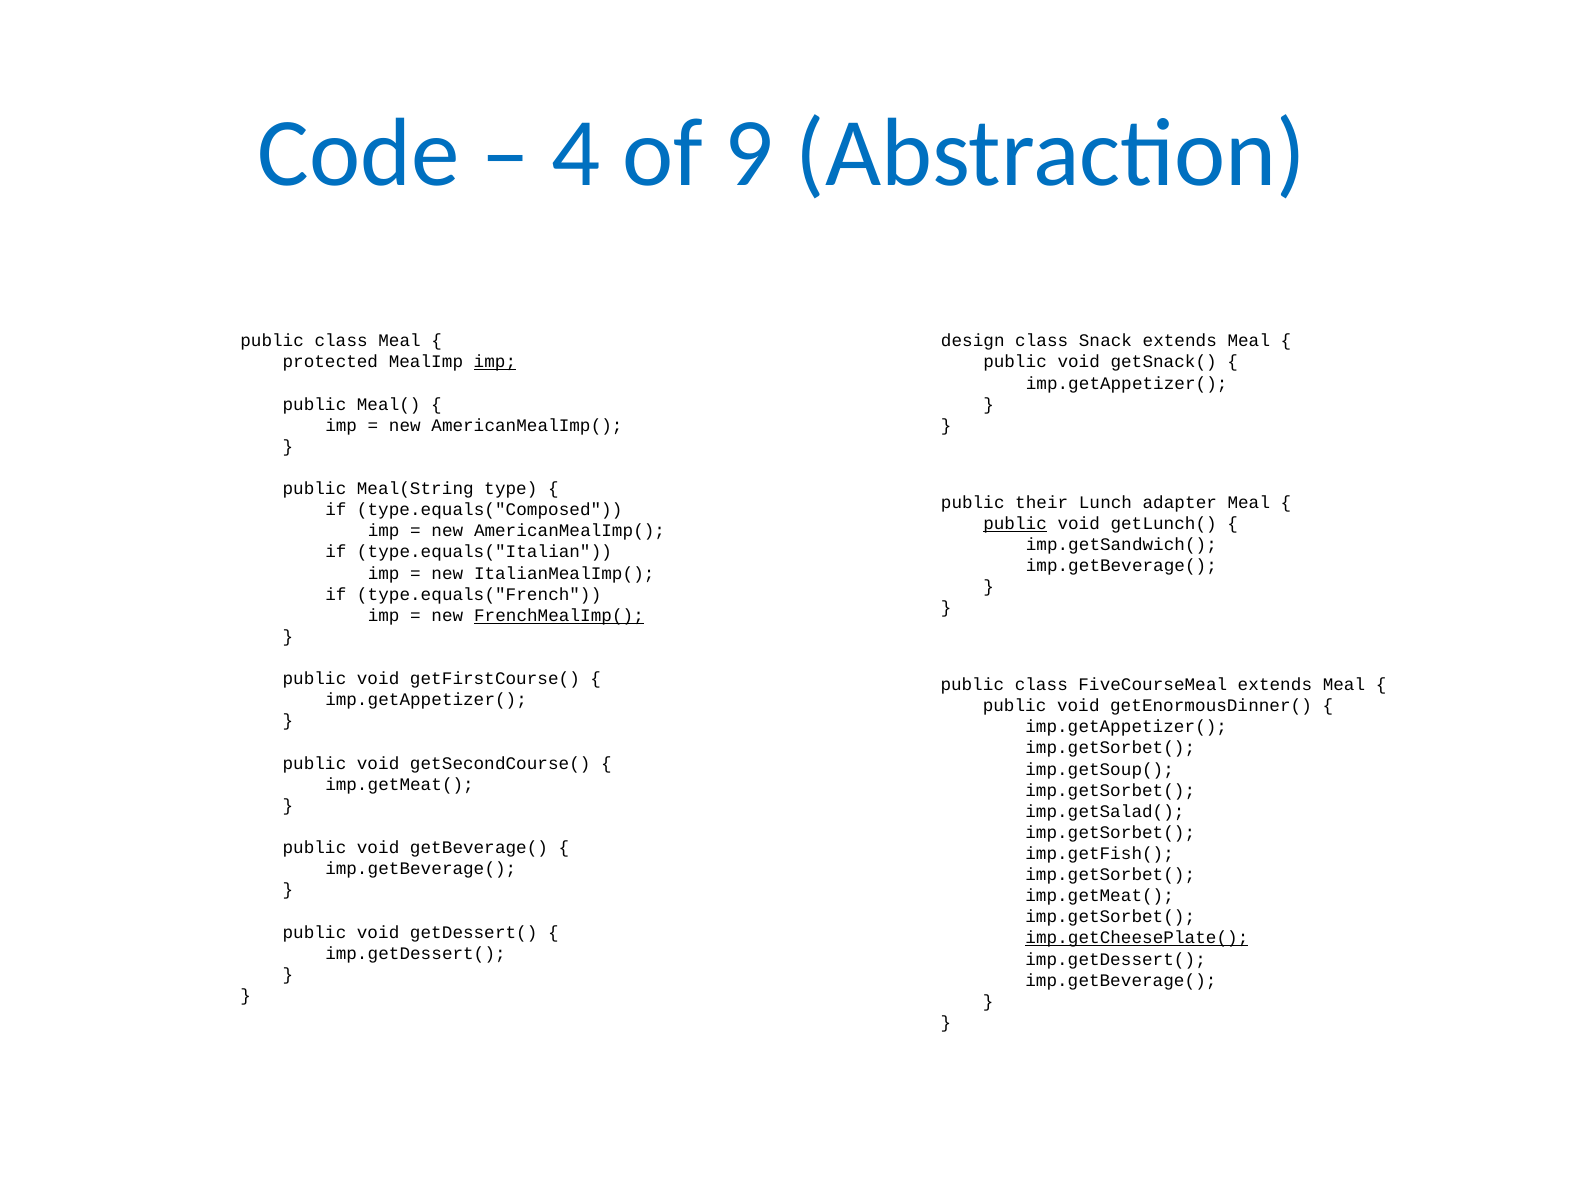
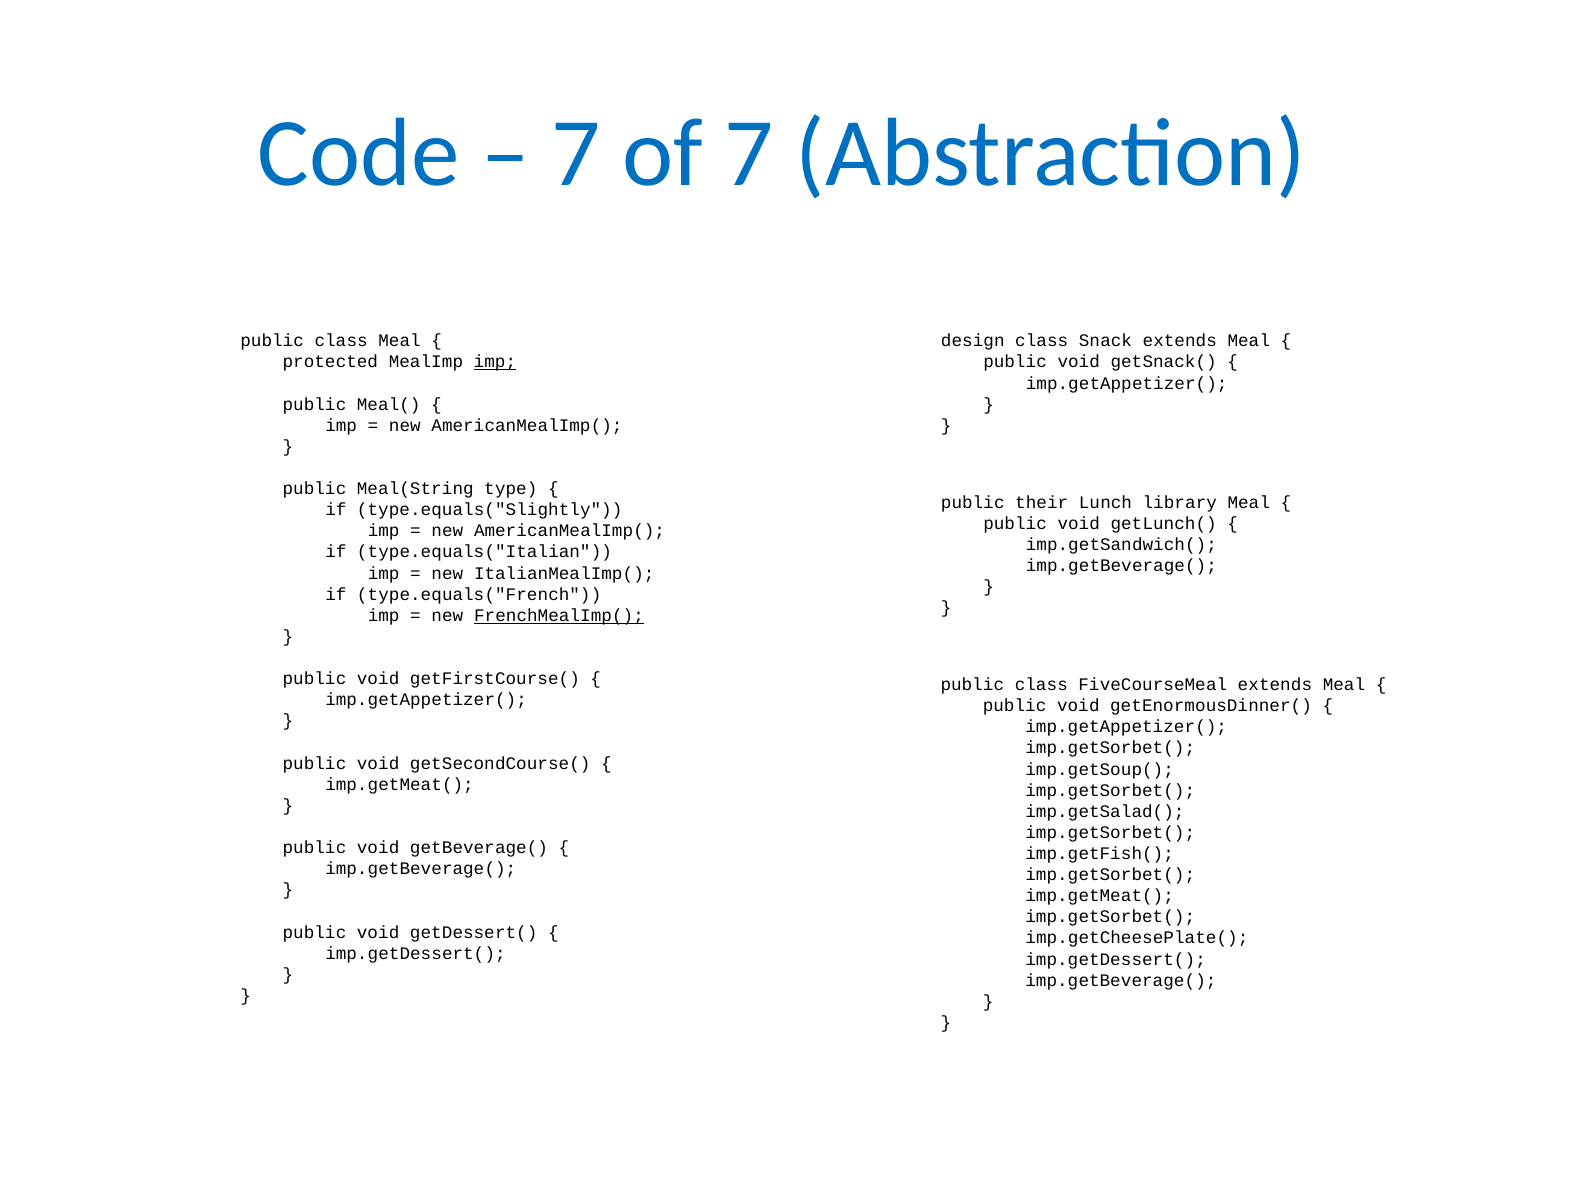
4 at (576, 154): 4 -> 7
of 9: 9 -> 7
adapter: adapter -> library
type.equals("Composed: type.equals("Composed -> type.equals("Slightly
public at (1015, 524) underline: present -> none
imp.getCheesePlate( underline: present -> none
